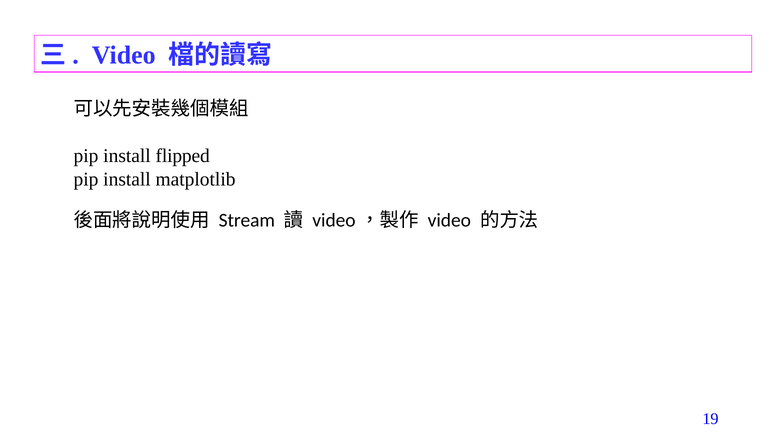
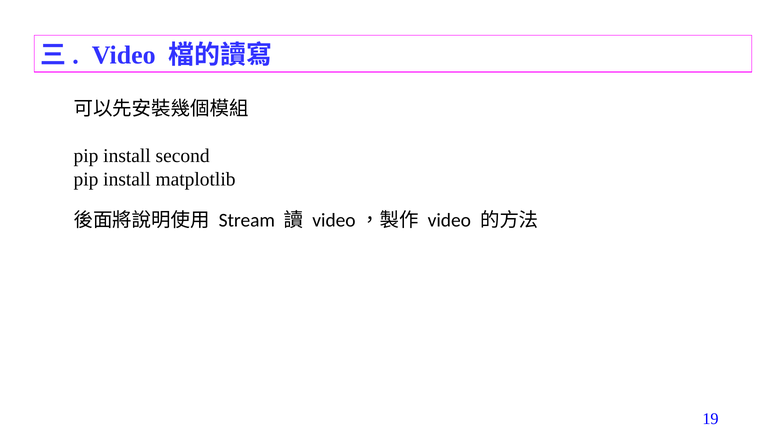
flipped: flipped -> second
